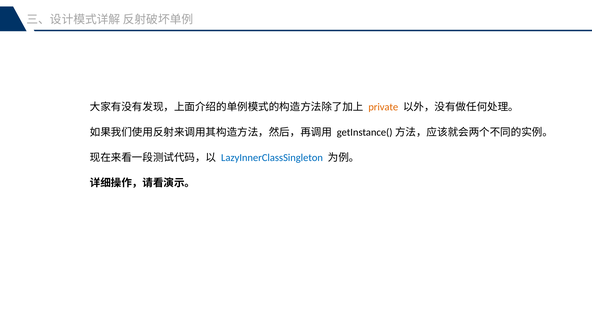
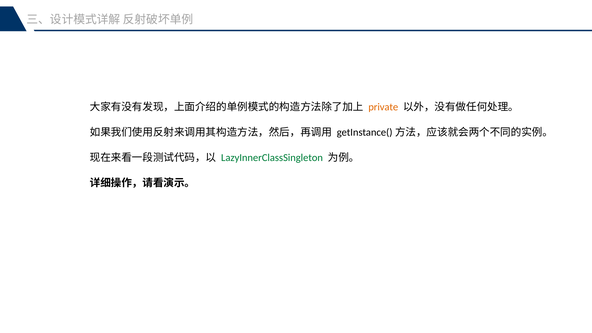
LazyInnerClassSingleton colour: blue -> green
